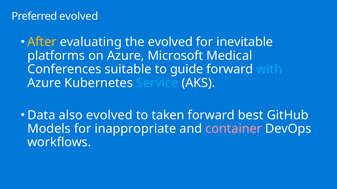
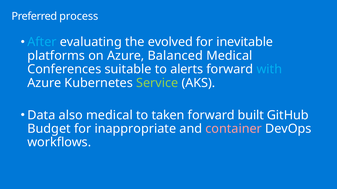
Preferred evolved: evolved -> process
After colour: yellow -> light blue
Microsoft: Microsoft -> Balanced
guide: guide -> alerts
Service colour: light blue -> light green
also evolved: evolved -> medical
best: best -> built
Models: Models -> Budget
